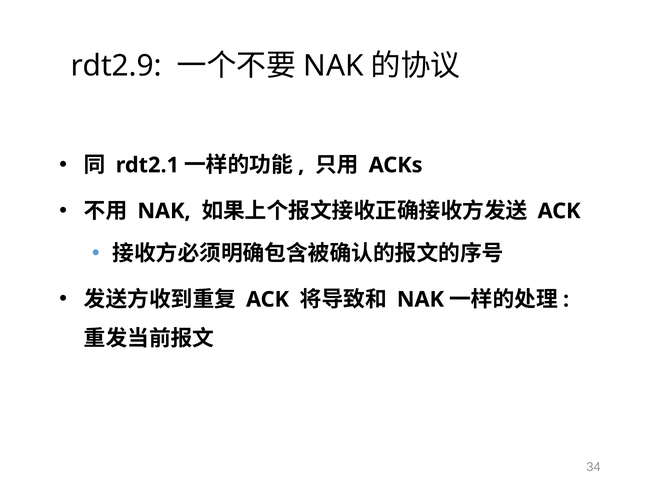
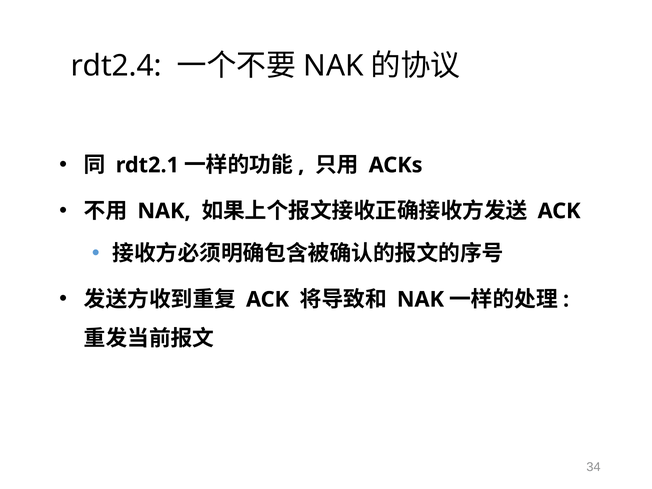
rdt2.9: rdt2.9 -> rdt2.4
